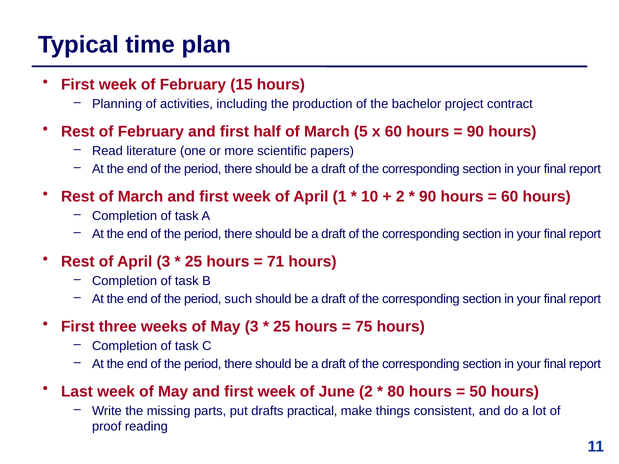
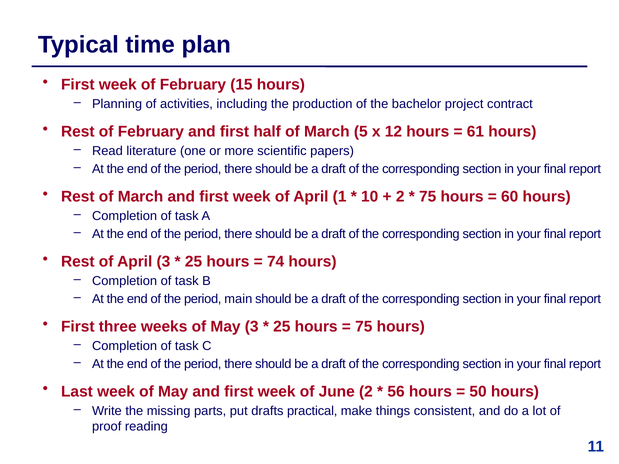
x 60: 60 -> 12
90 at (475, 132): 90 -> 61
90 at (428, 197): 90 -> 75
71: 71 -> 74
such: such -> main
80: 80 -> 56
